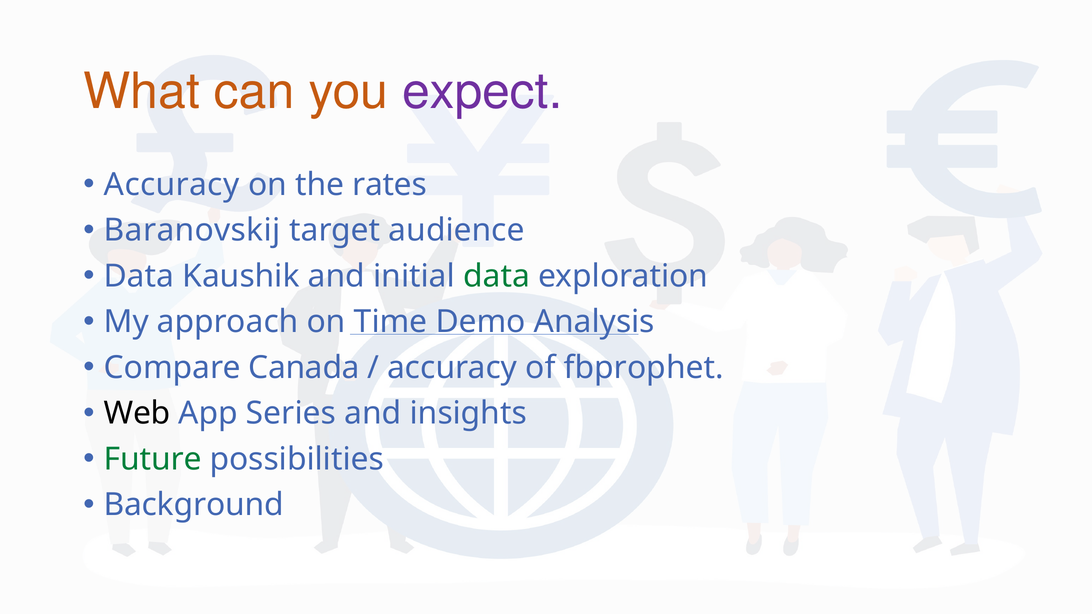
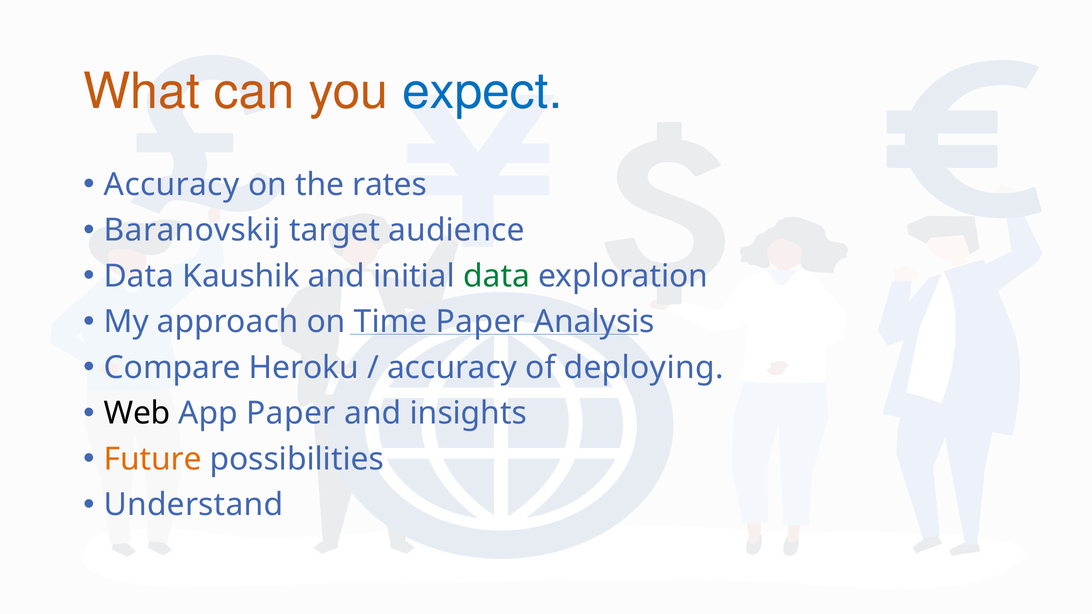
expect colour: purple -> blue
Time Demo: Demo -> Paper
Canada: Canada -> Heroku
fbprophet: fbprophet -> deploying
App Series: Series -> Paper
Future colour: green -> orange
Background: Background -> Understand
